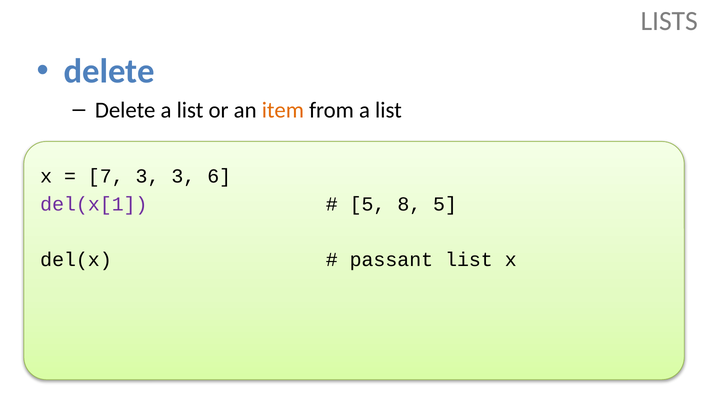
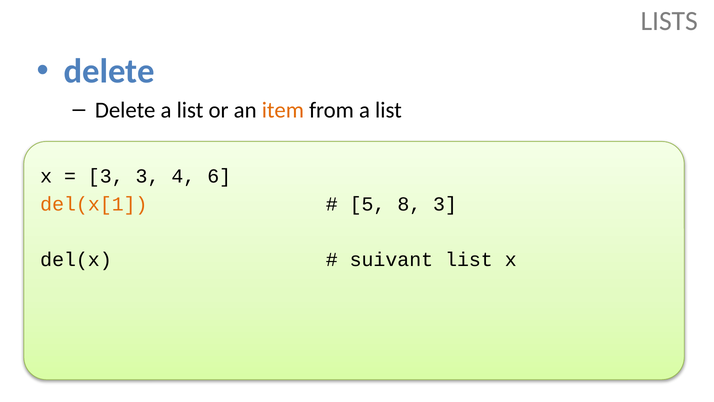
7 at (106, 176): 7 -> 3
3 3: 3 -> 4
del(x[1 colour: purple -> orange
8 5: 5 -> 3
passant: passant -> suivant
